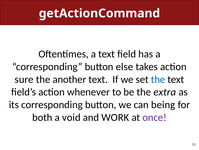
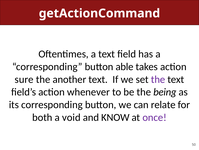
else: else -> able
the at (158, 79) colour: blue -> purple
extra: extra -> being
being: being -> relate
WORK: WORK -> KNOW
